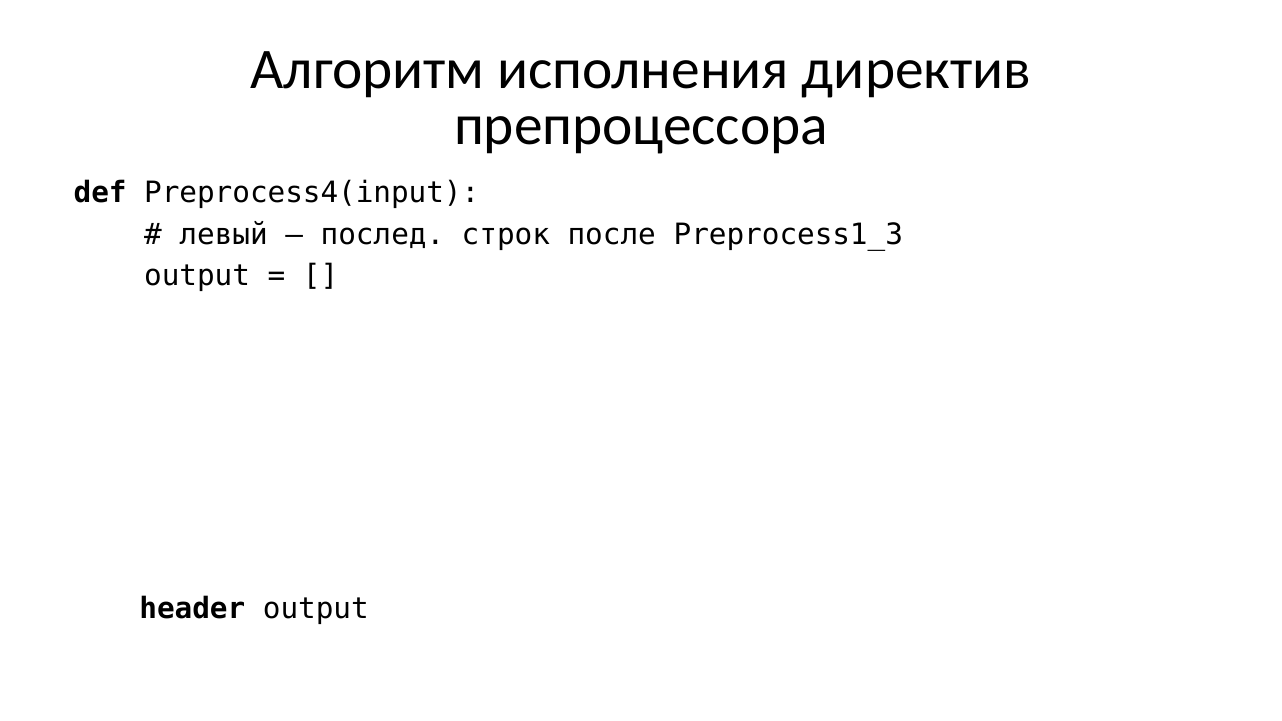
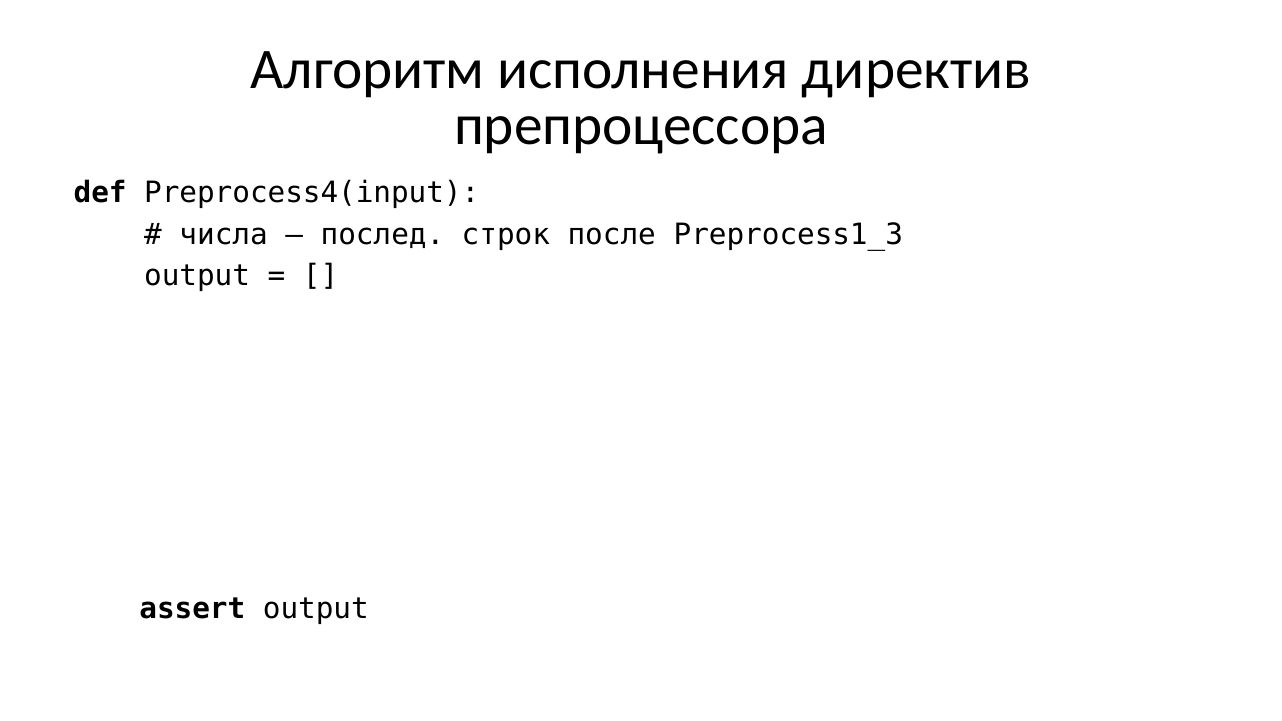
левый: левый -> числа
header: header -> assert
